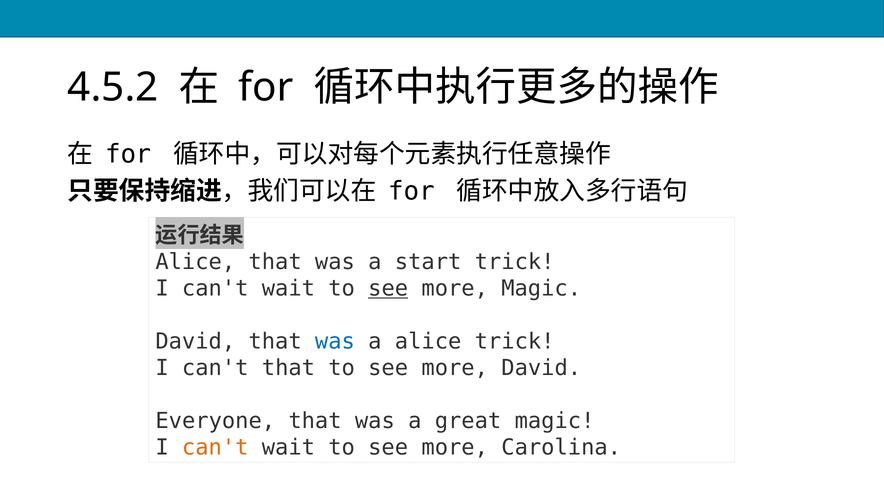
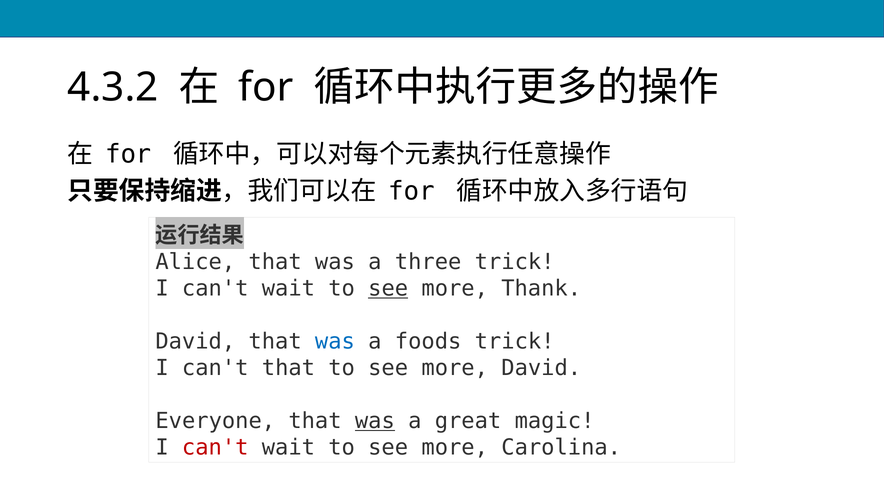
4.5.2: 4.5.2 -> 4.3.2
start: start -> three
more Magic: Magic -> Thank
a alice: alice -> foods
was at (375, 421) underline: none -> present
can't at (215, 448) colour: orange -> red
